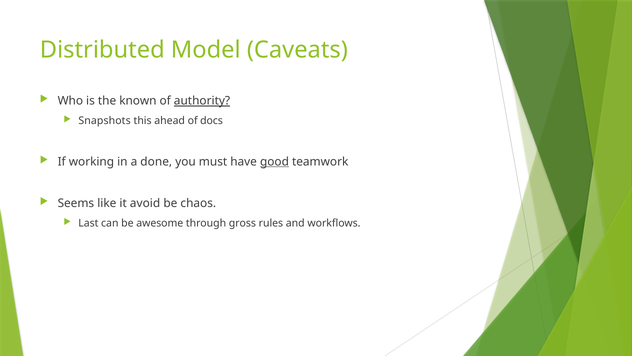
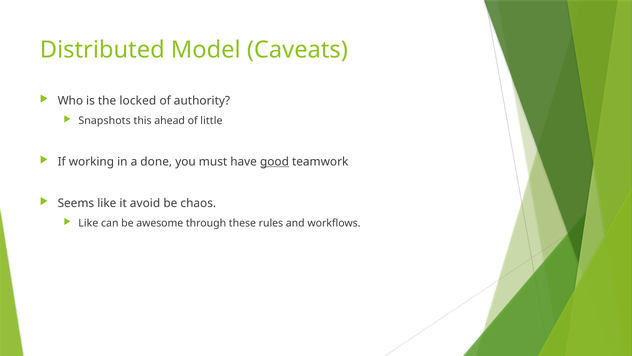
known: known -> locked
authority underline: present -> none
docs: docs -> little
Last at (88, 223): Last -> Like
gross: gross -> these
